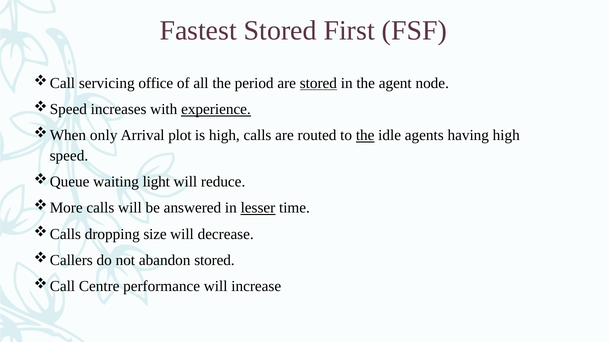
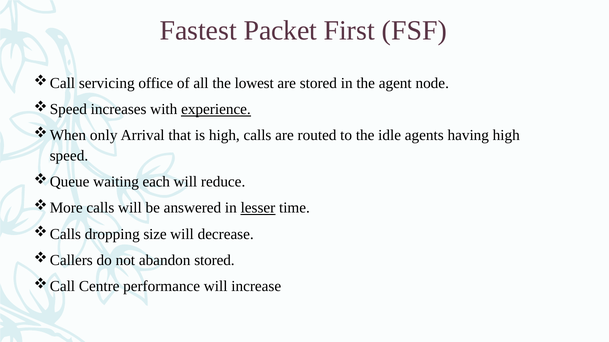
Fastest Stored: Stored -> Packet
period: period -> lowest
stored at (318, 83) underline: present -> none
plot: plot -> that
the at (365, 136) underline: present -> none
light: light -> each
